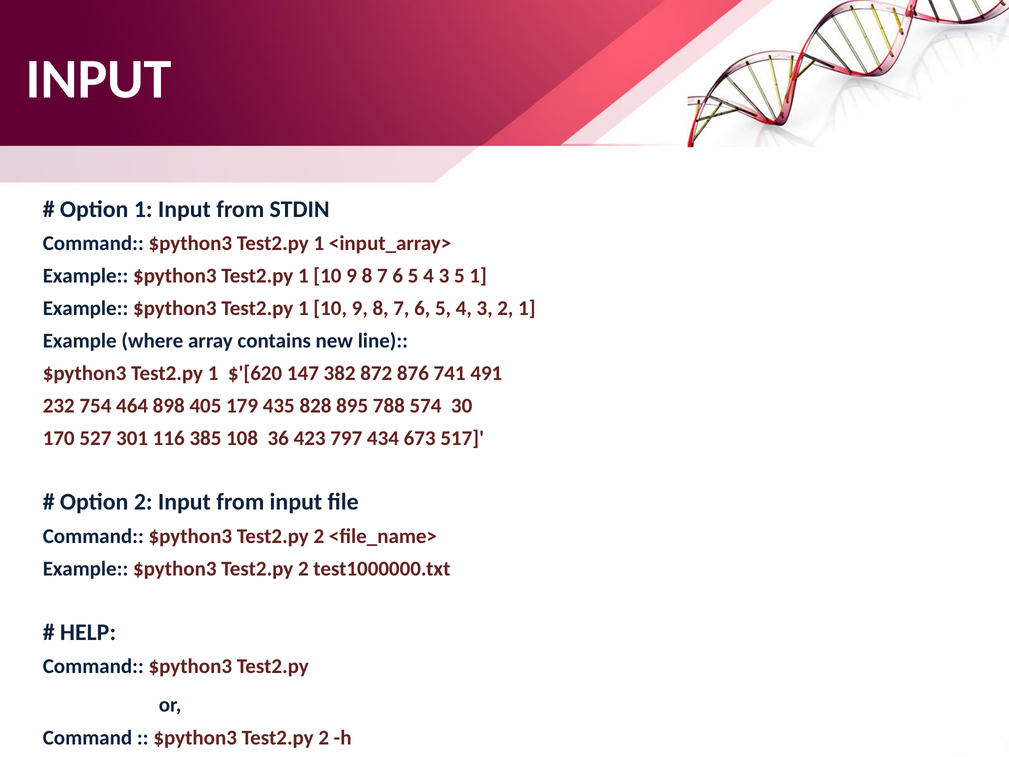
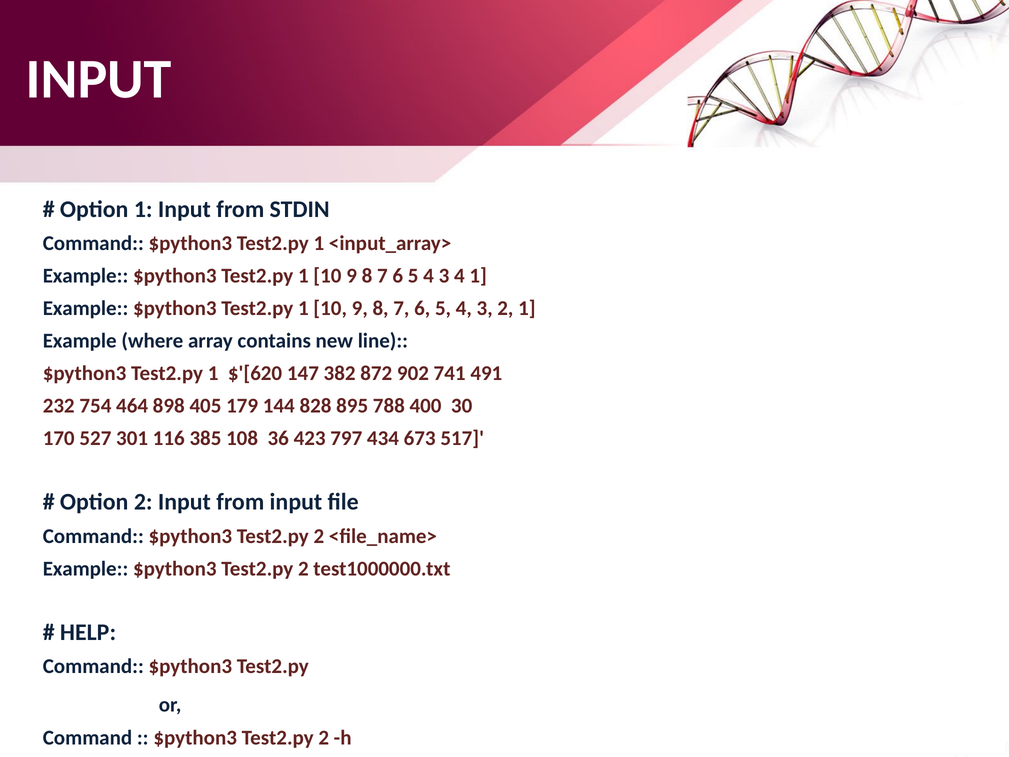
3 5: 5 -> 4
876: 876 -> 902
435: 435 -> 144
574: 574 -> 400
